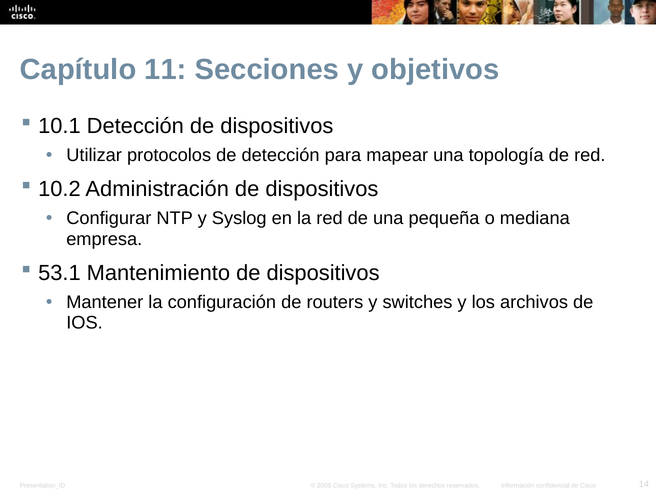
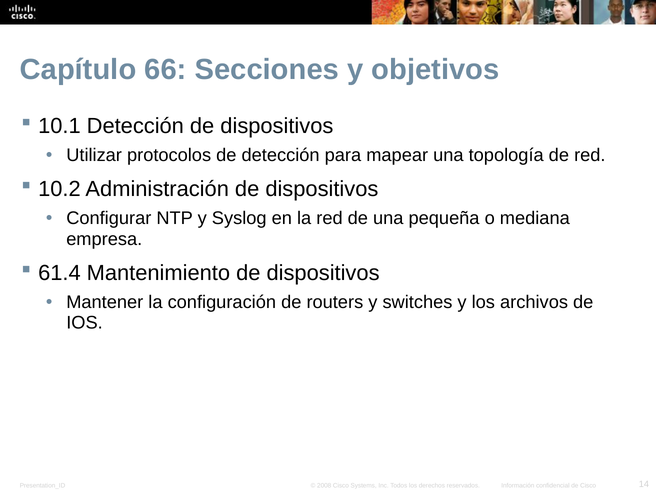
11: 11 -> 66
53.1: 53.1 -> 61.4
